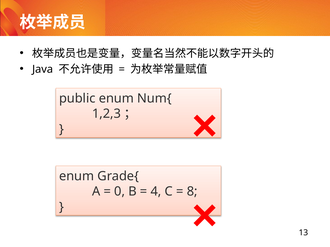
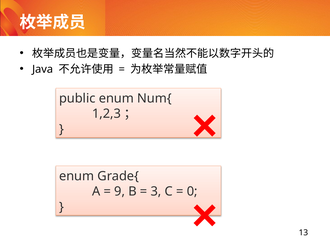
0: 0 -> 9
4: 4 -> 3
8: 8 -> 0
